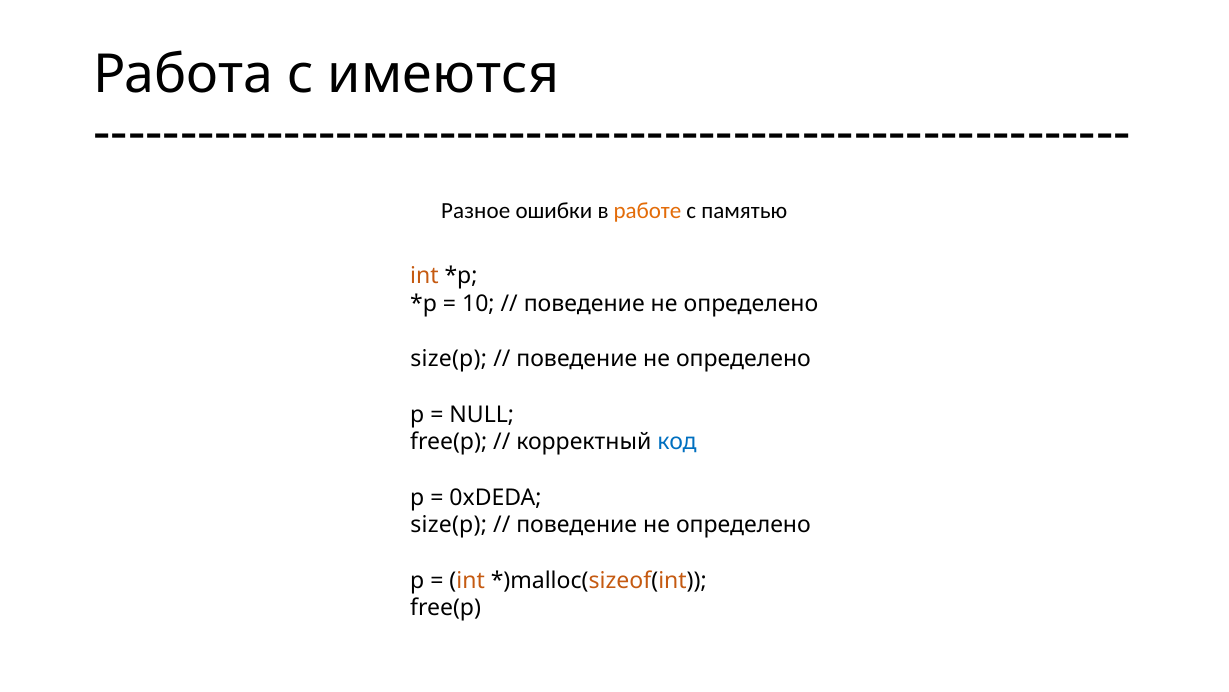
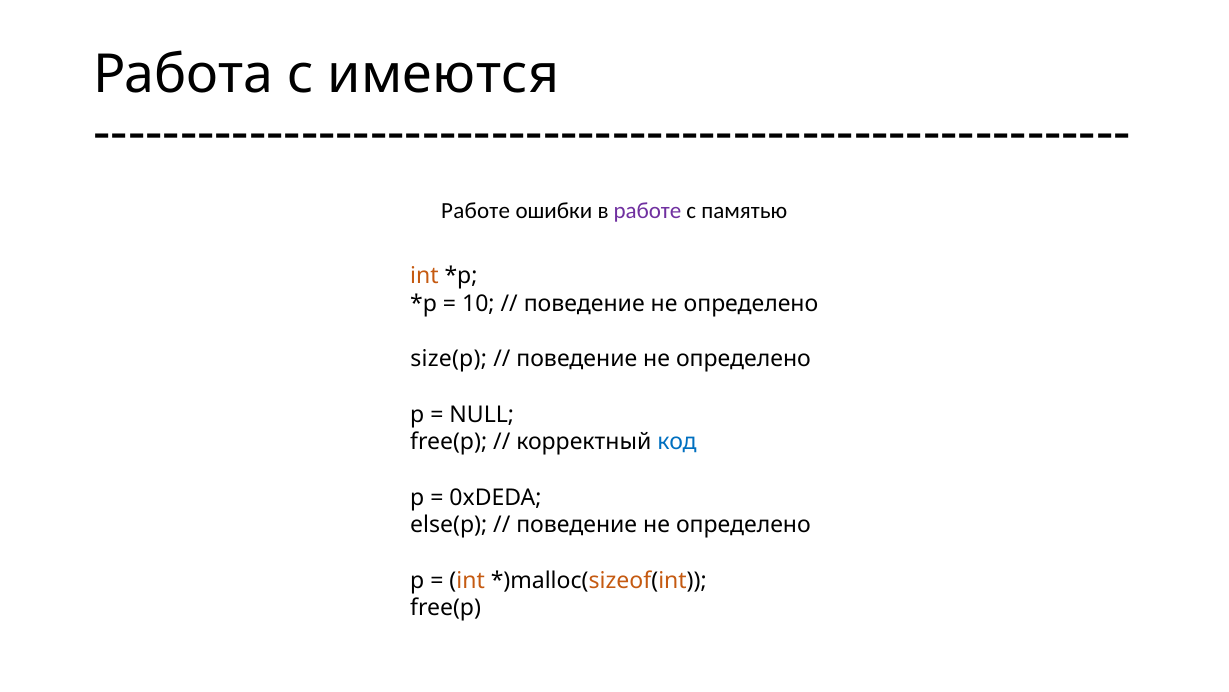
Разное at (476, 210): Разное -> Работе
работе at (647, 210) colour: orange -> purple
size(p at (449, 525): size(p -> else(p
